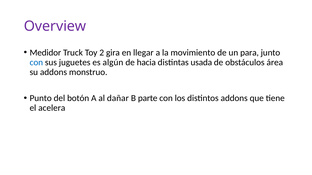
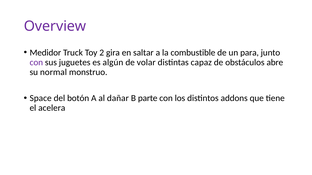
llegar: llegar -> saltar
movimiento: movimiento -> combustible
con at (36, 63) colour: blue -> purple
hacia: hacia -> volar
usada: usada -> capaz
área: área -> abre
su addons: addons -> normal
Punto: Punto -> Space
